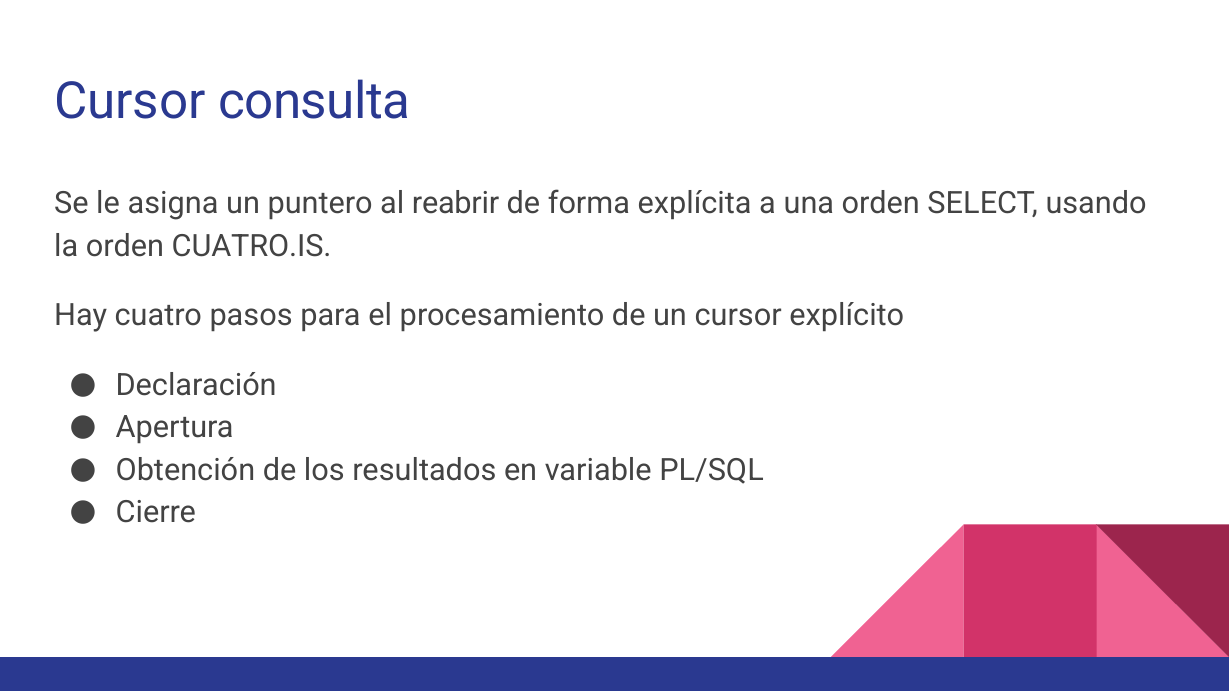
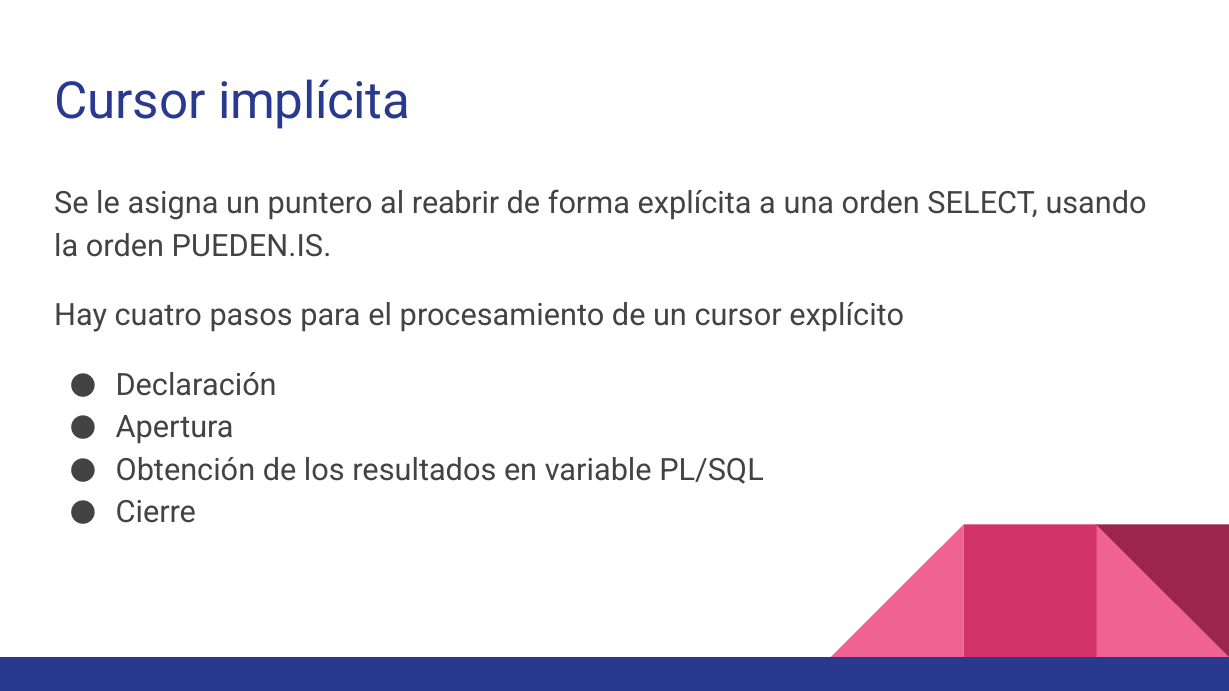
consulta: consulta -> implícita
CUATRO.IS: CUATRO.IS -> PUEDEN.IS
